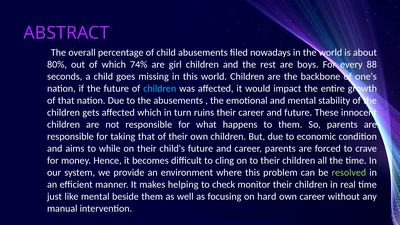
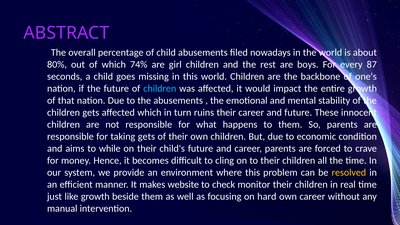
88: 88 -> 87
taking that: that -> gets
resolved colour: light green -> yellow
helping: helping -> website
like mental: mental -> growth
